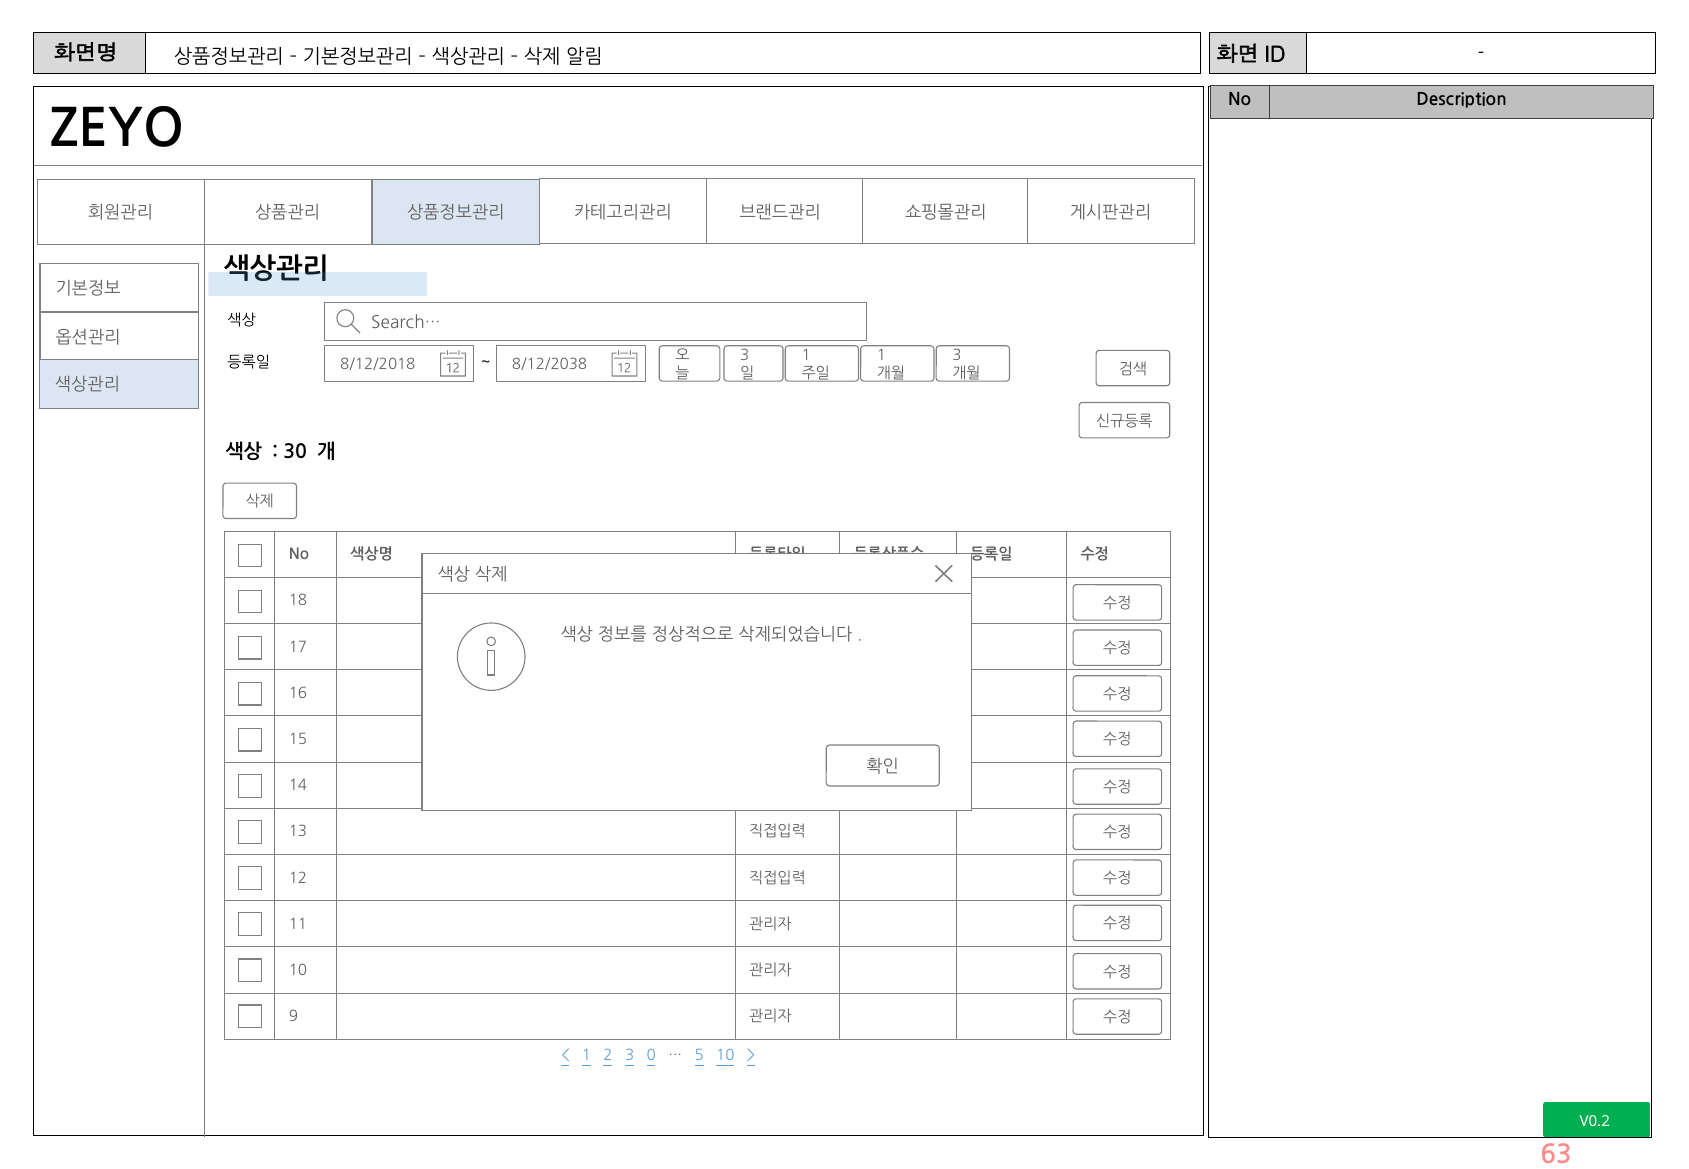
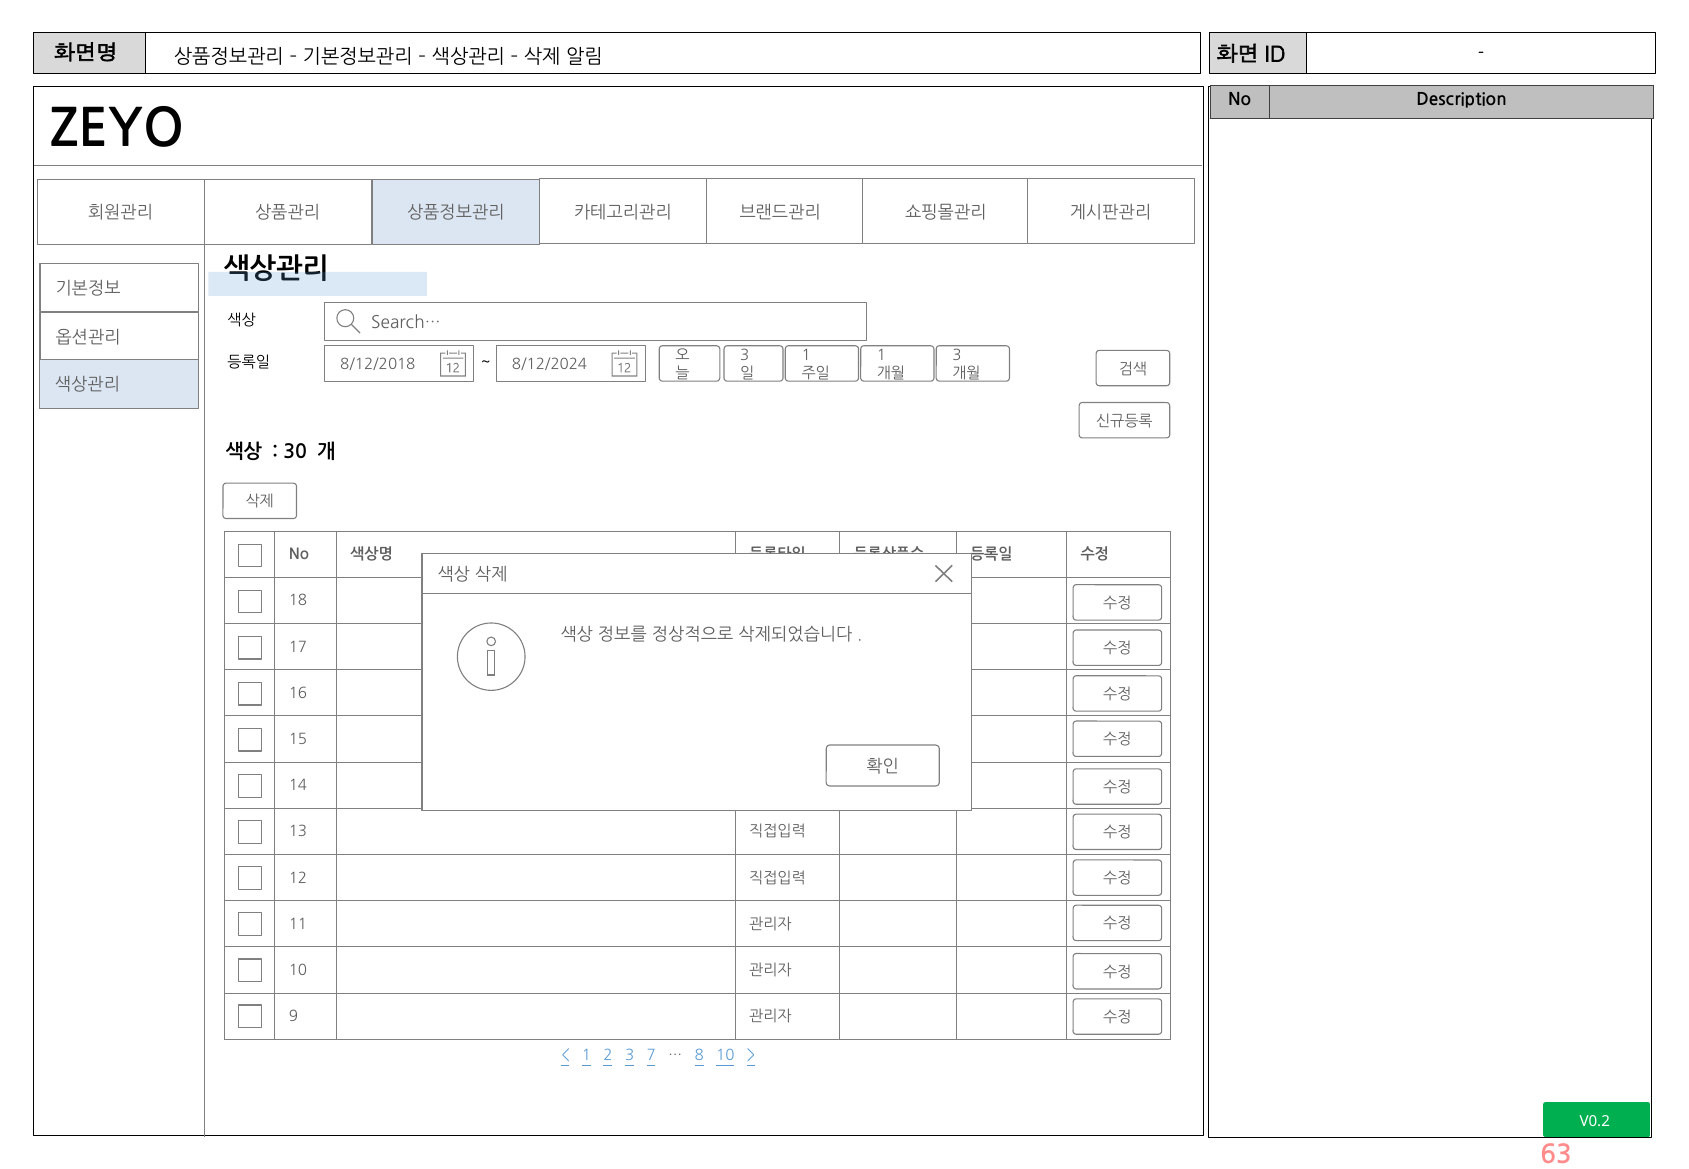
8/12/2038: 8/12/2038 -> 8/12/2024
0: 0 -> 7
5: 5 -> 8
